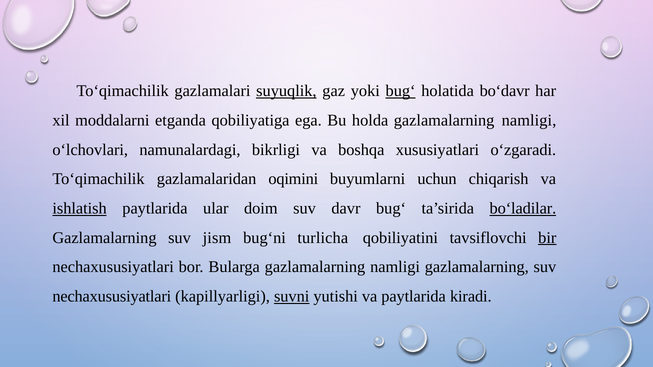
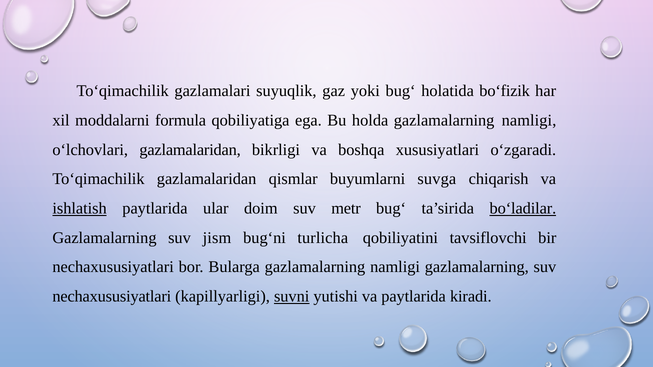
suyuqlik underline: present -> none
bug‘ at (401, 91) underline: present -> none
bo‘davr: bo‘davr -> bo‘fizik
etganda: etganda -> formula
o‘lchovlari namunalardagi: namunalardagi -> gazlamalaridan
oqimini: oqimini -> qismlar
uchun: uchun -> suvga
davr: davr -> metr
bir underline: present -> none
